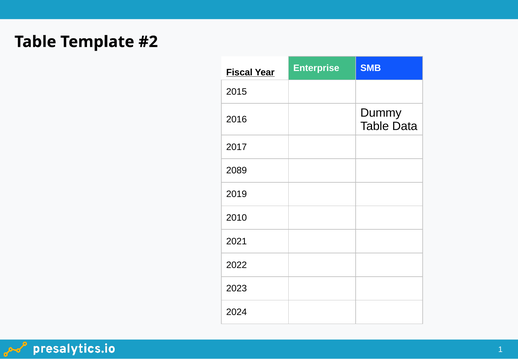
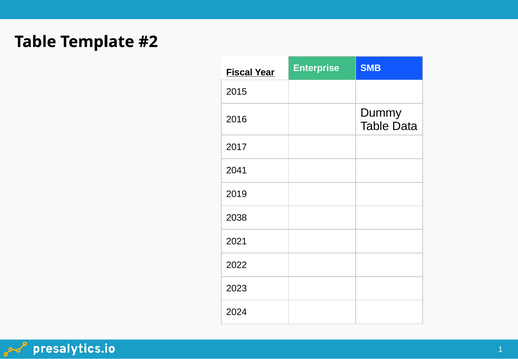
2089: 2089 -> 2041
2010: 2010 -> 2038
